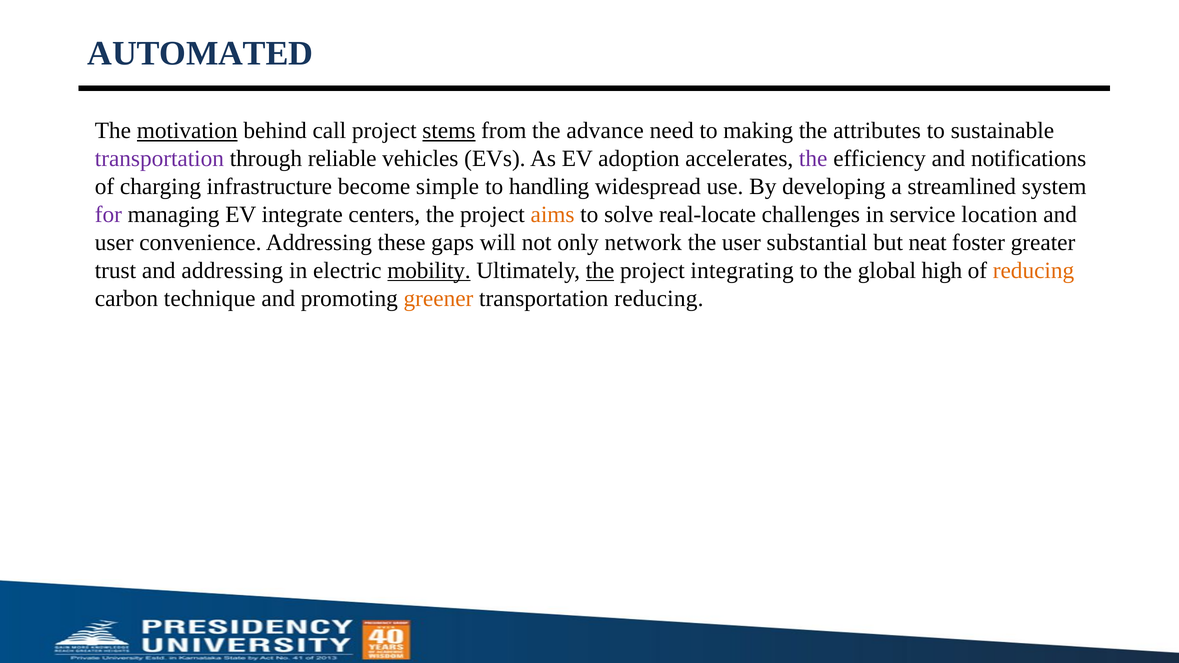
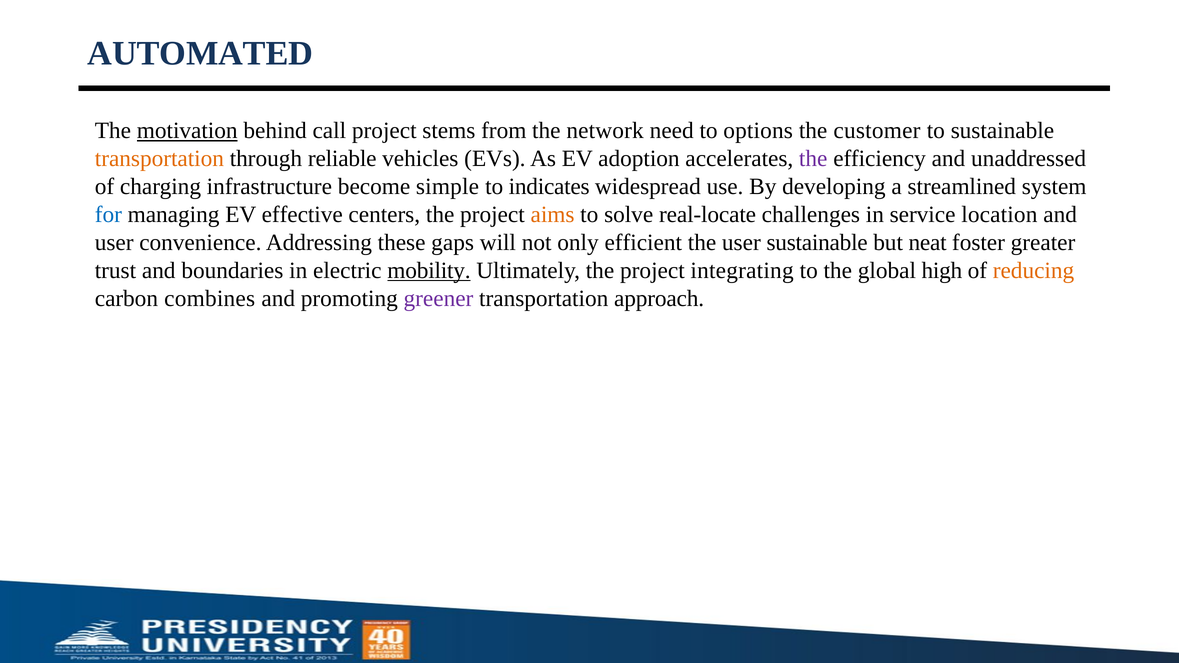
stems underline: present -> none
advance: advance -> network
making: making -> options
attributes: attributes -> customer
transportation at (159, 159) colour: purple -> orange
notifications: notifications -> unaddressed
handling: handling -> indicates
for colour: purple -> blue
integrate: integrate -> effective
network: network -> efficient
user substantial: substantial -> sustainable
and addressing: addressing -> boundaries
the at (600, 271) underline: present -> none
technique: technique -> combines
greener colour: orange -> purple
transportation reducing: reducing -> approach
